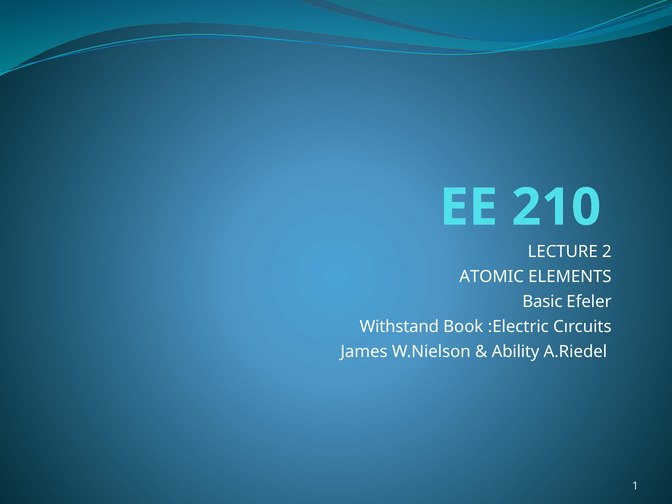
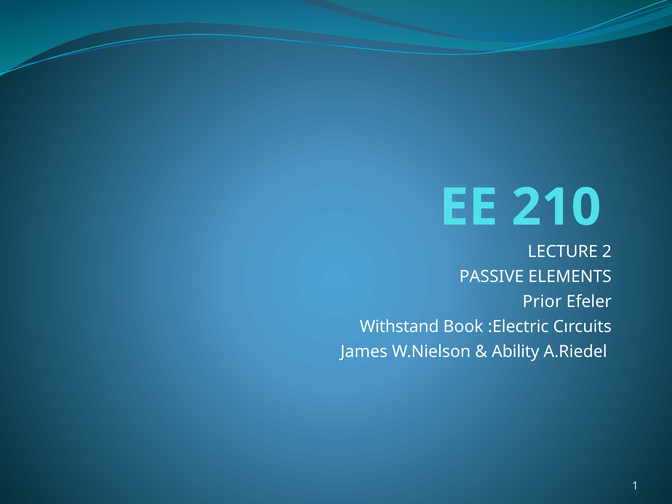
ATOMIC: ATOMIC -> PASSIVE
Basic: Basic -> Prior
